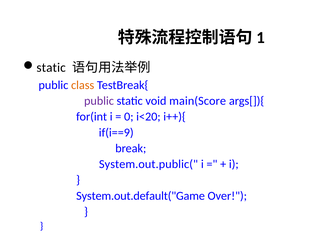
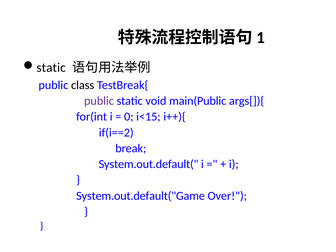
class colour: orange -> black
main(Score: main(Score -> main(Public
i<20: i<20 -> i<15
if(i==9: if(i==9 -> if(i==2
System.out.public(: System.out.public( -> System.out.default(
